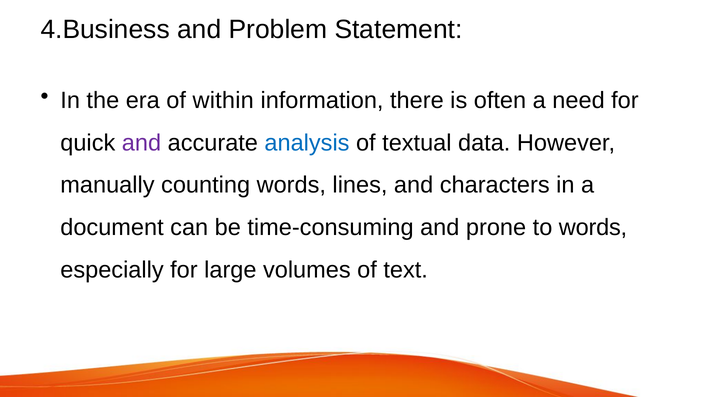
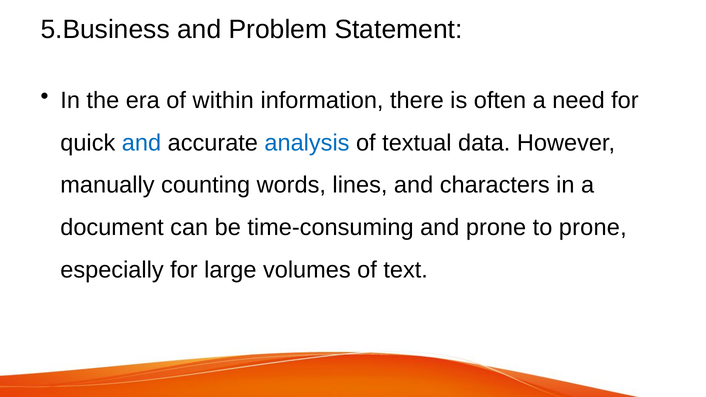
4.Business: 4.Business -> 5.Business
and at (141, 143) colour: purple -> blue
to words: words -> prone
